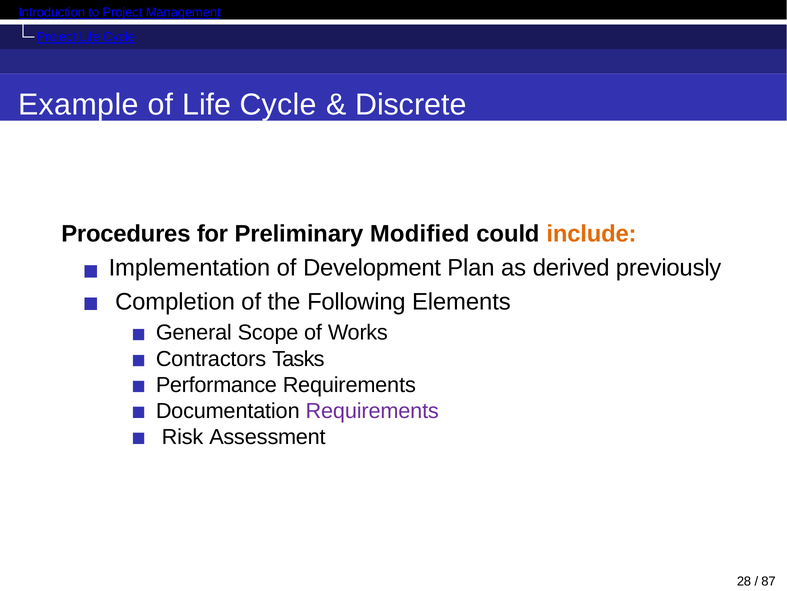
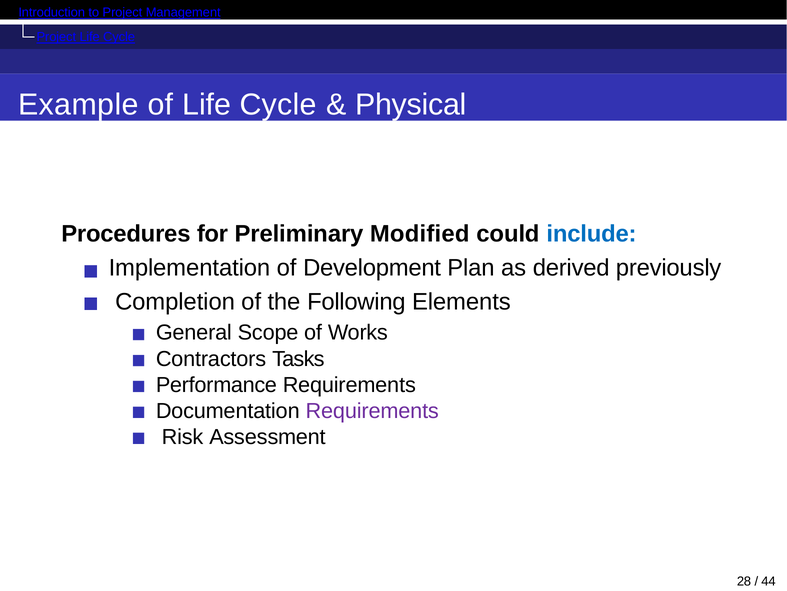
Discrete: Discrete -> Physical
include colour: orange -> blue
87: 87 -> 44
